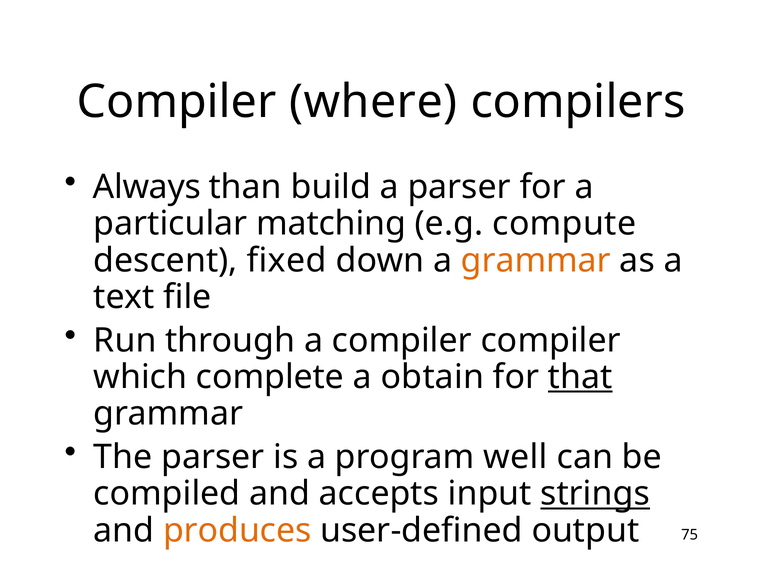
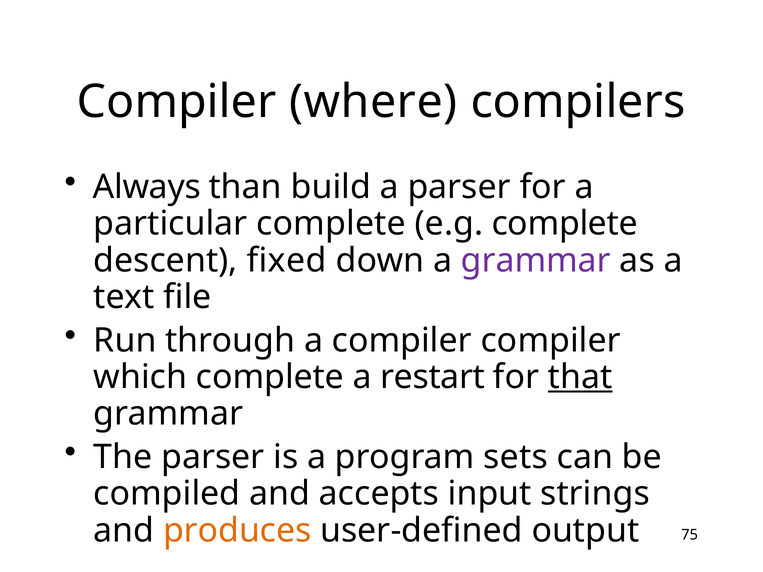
particular matching: matching -> complete
e.g compute: compute -> complete
grammar at (536, 261) colour: orange -> purple
obtain: obtain -> restart
well: well -> sets
strings underline: present -> none
